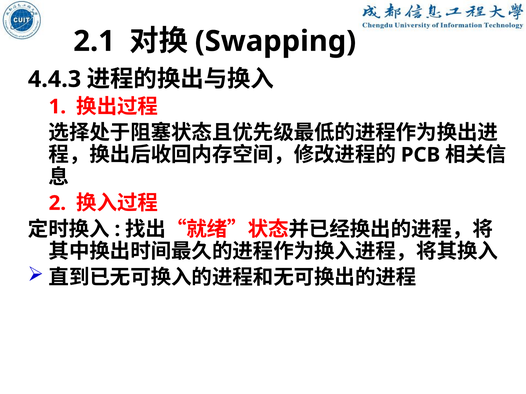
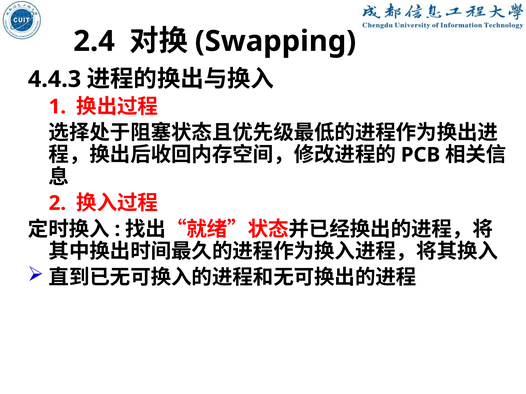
2.1: 2.1 -> 2.4
